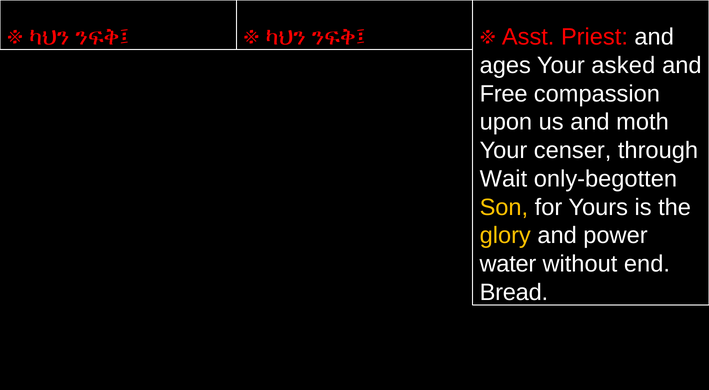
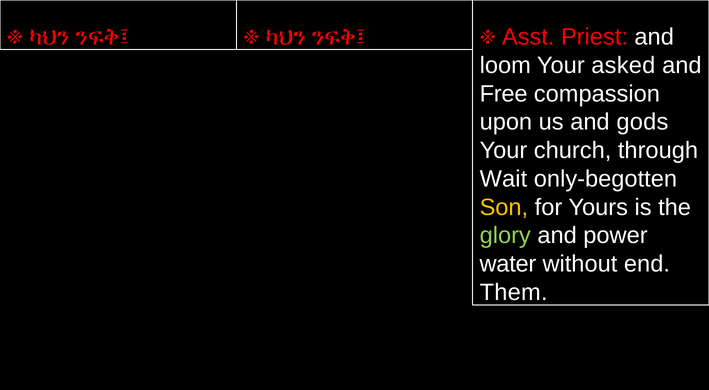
ages: ages -> loom
moth: moth -> gods
censer: censer -> church
glory colour: yellow -> light green
Bread: Bread -> Them
